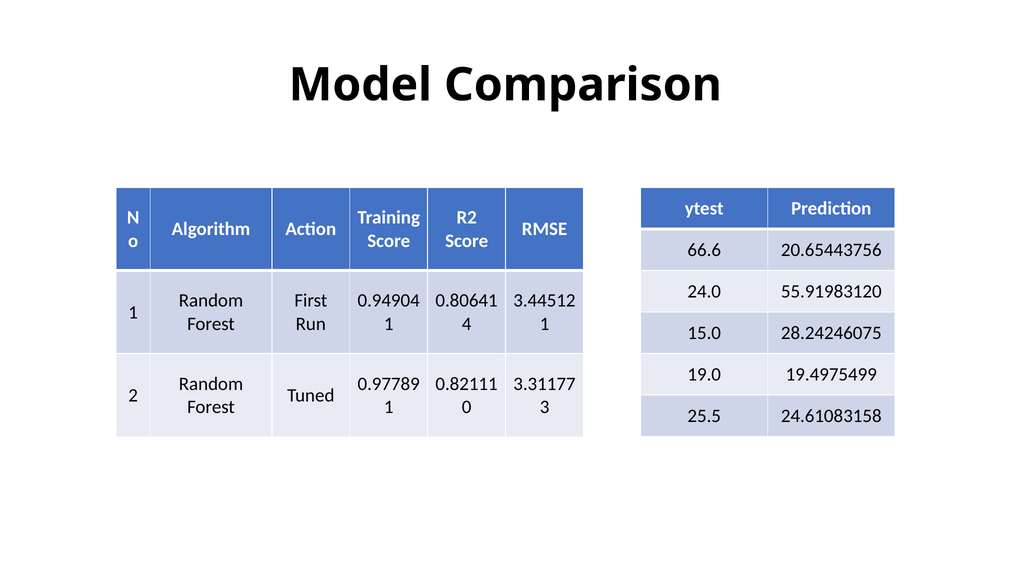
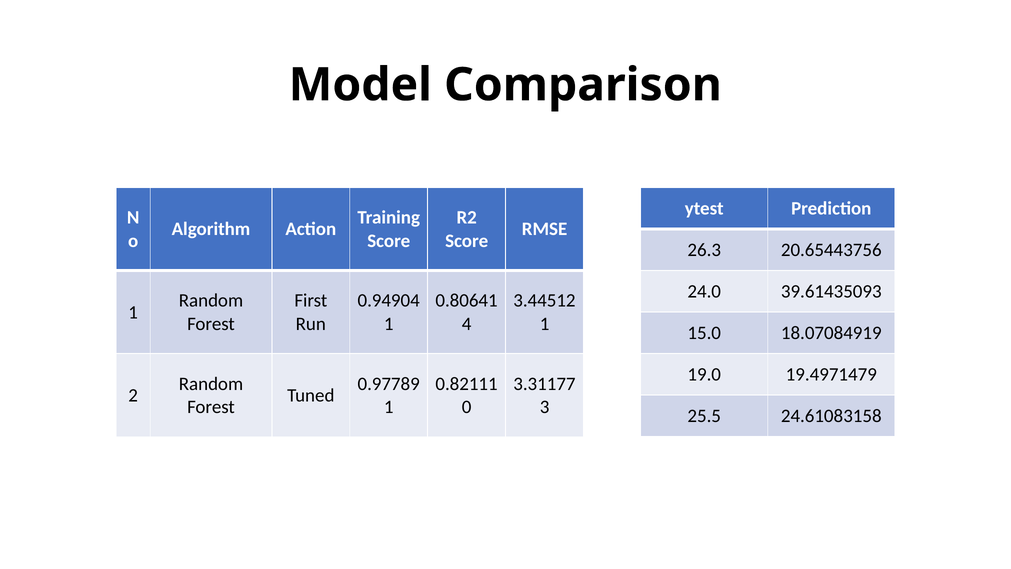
66.6: 66.6 -> 26.3
55.91983120: 55.91983120 -> 39.61435093
28.24246075: 28.24246075 -> 18.07084919
19.4975499: 19.4975499 -> 19.4971479
